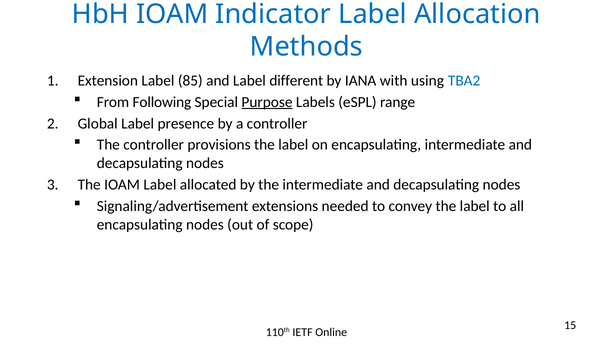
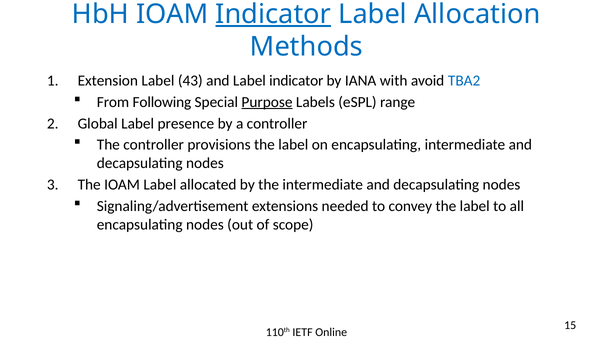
Indicator at (273, 14) underline: none -> present
85: 85 -> 43
Label different: different -> indicator
using: using -> avoid
